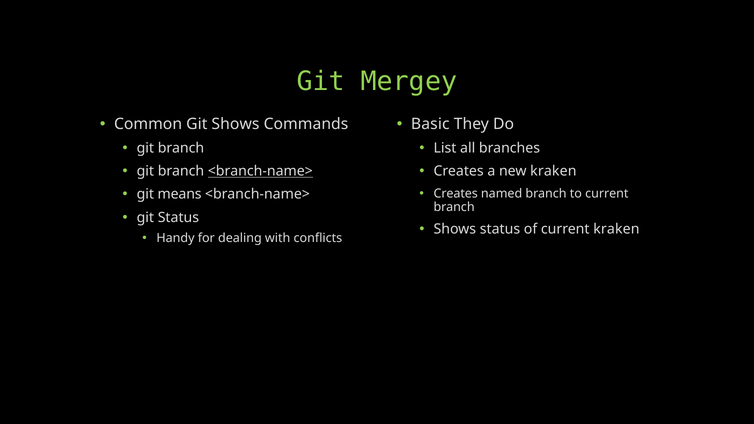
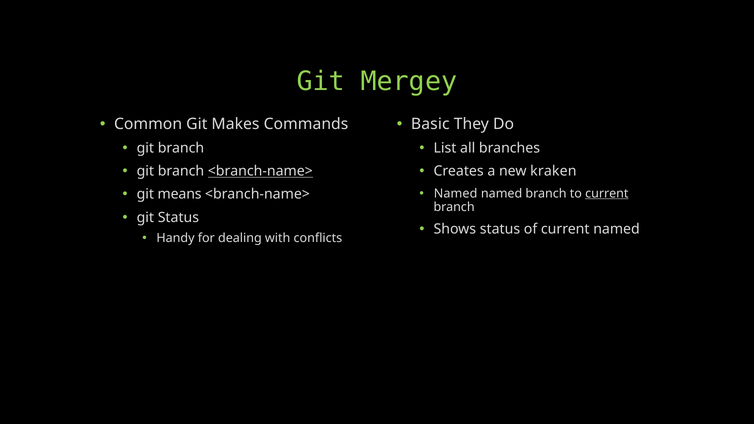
Git Shows: Shows -> Makes
Creates at (456, 194): Creates -> Named
current at (607, 194) underline: none -> present
current kraken: kraken -> named
